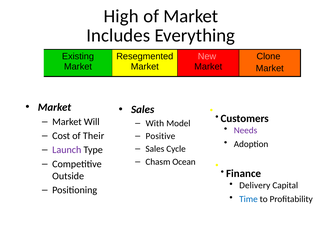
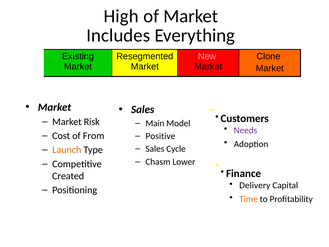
Will: Will -> Risk
With: With -> Main
Their: Their -> From
Launch colour: purple -> orange
Ocean: Ocean -> Lower
Outside: Outside -> Created
Time colour: blue -> orange
